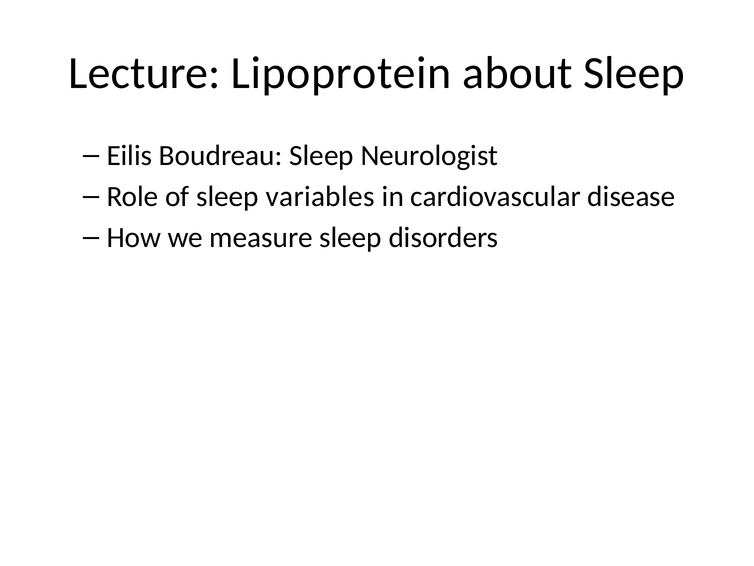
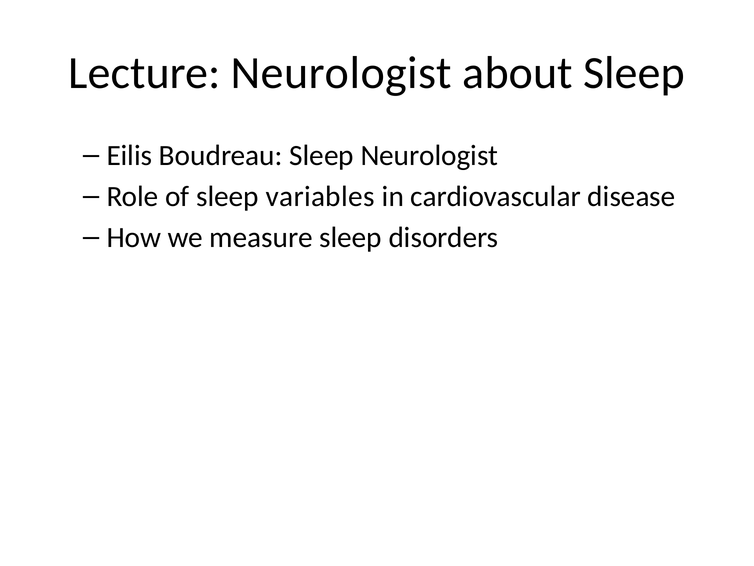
Lecture Lipoprotein: Lipoprotein -> Neurologist
